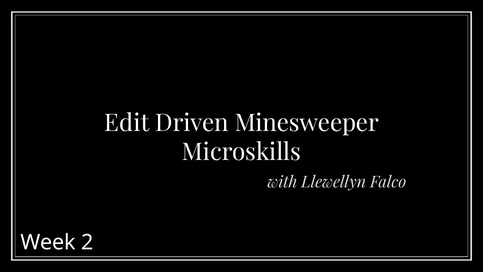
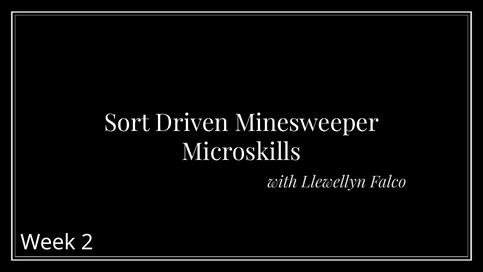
Edit: Edit -> Sort
